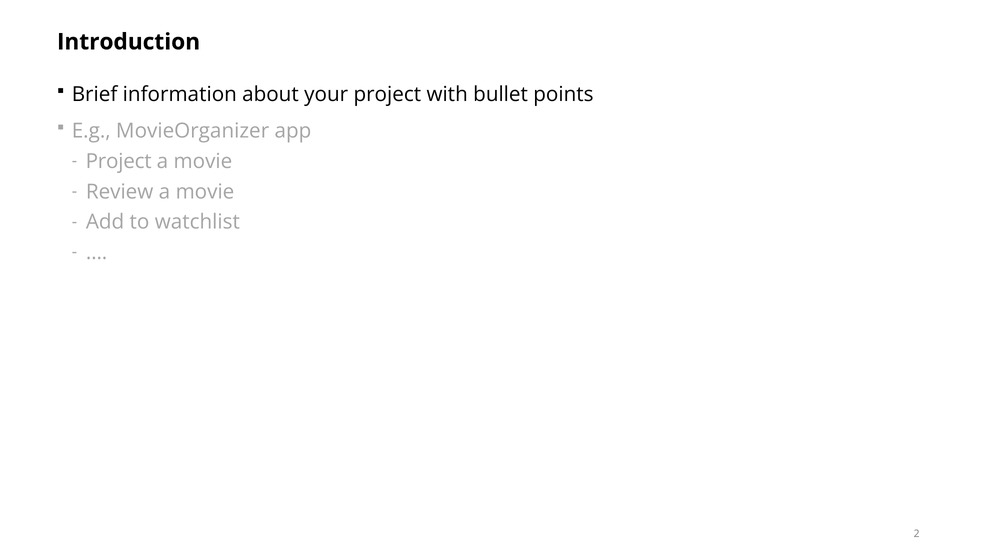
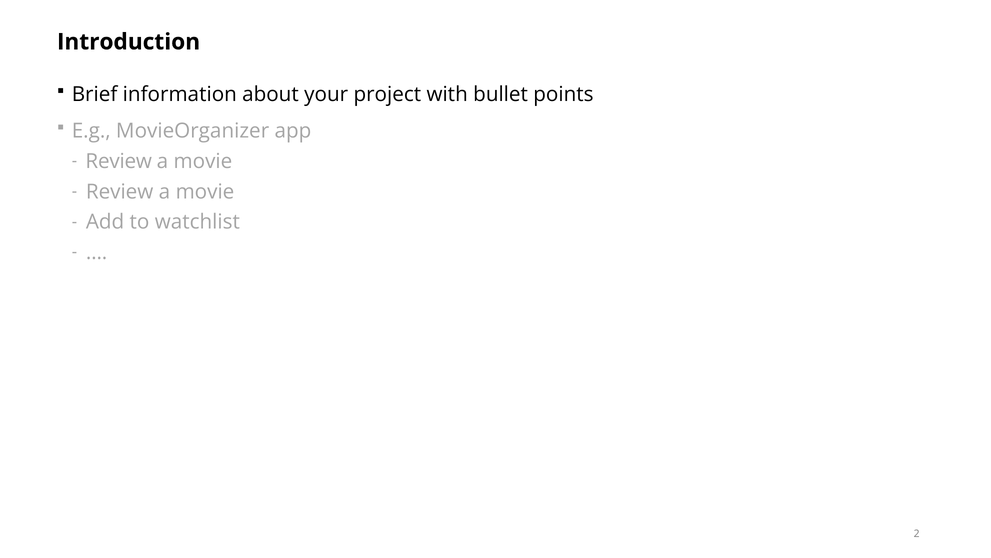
Project at (119, 161): Project -> Review
